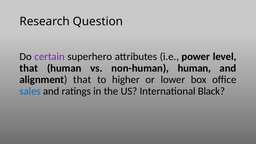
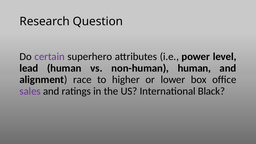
that at (29, 68): that -> lead
alignment that: that -> race
sales colour: blue -> purple
